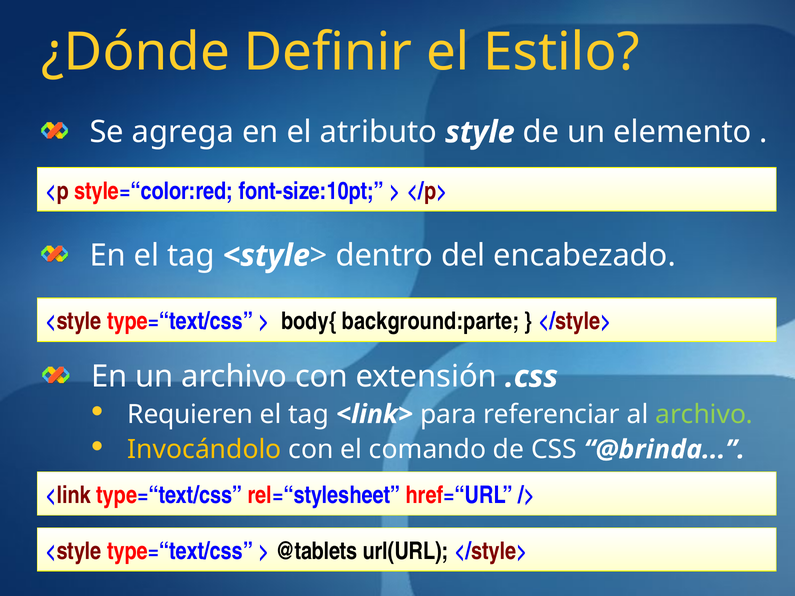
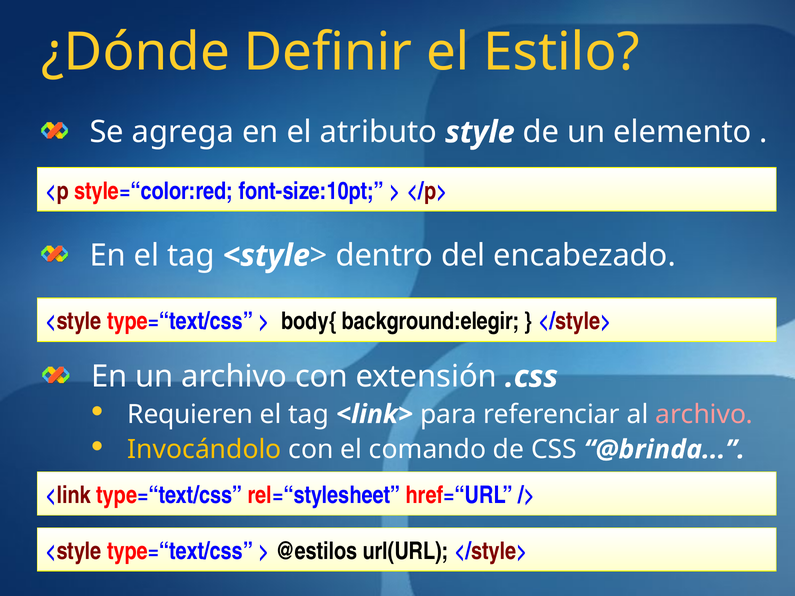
background:parte: background:parte -> background:elegir
archivo at (704, 414) colour: light green -> pink
@tablets: @tablets -> @estilos
